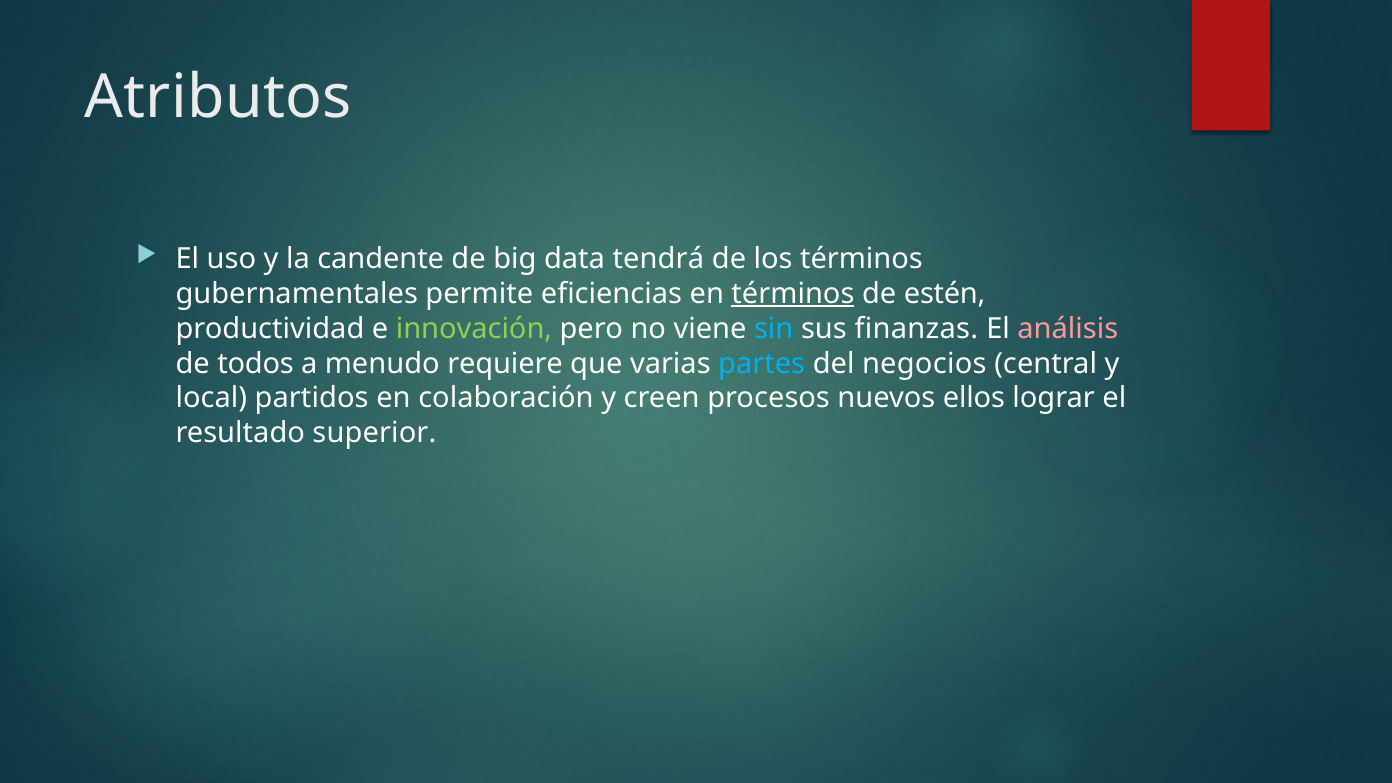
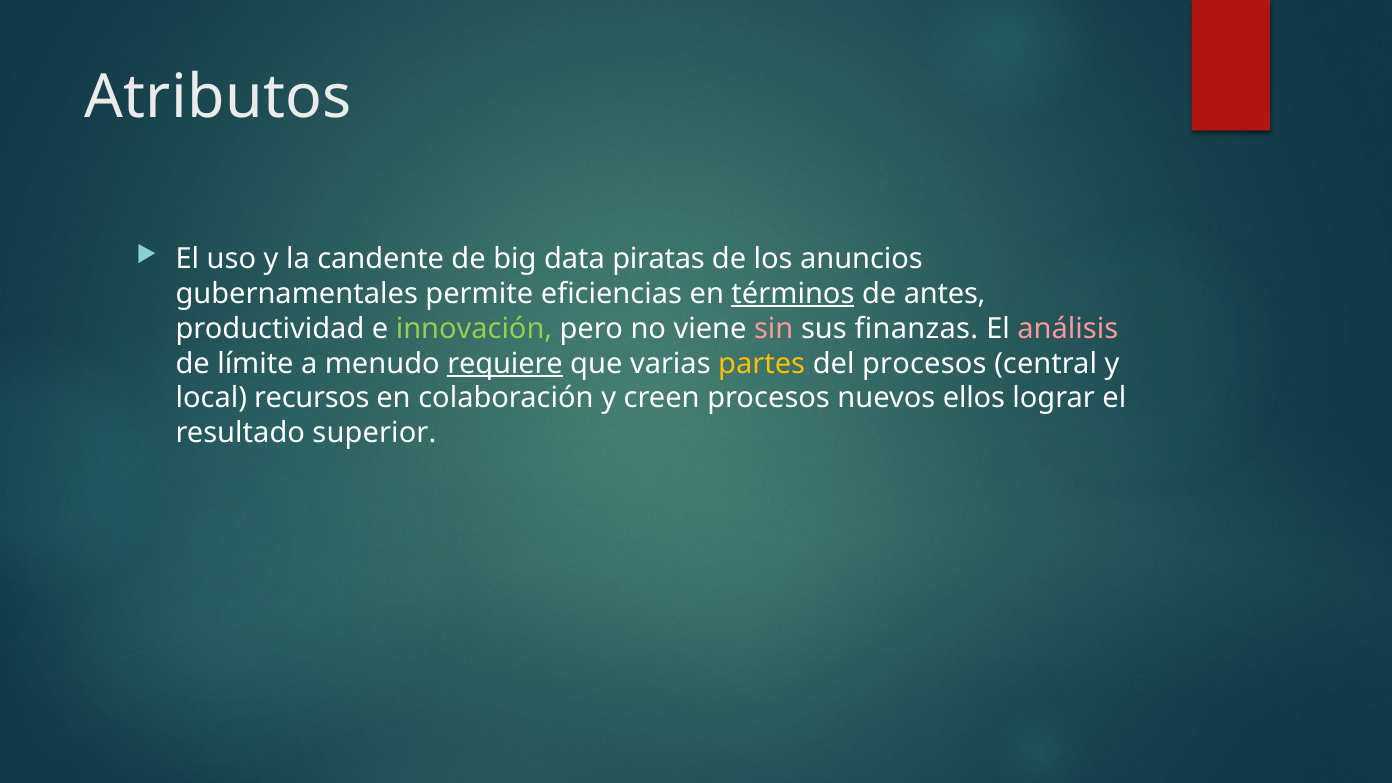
tendrá: tendrá -> piratas
los términos: términos -> anuncios
estén: estén -> antes
sin colour: light blue -> pink
todos: todos -> límite
requiere underline: none -> present
partes colour: light blue -> yellow
del negocios: negocios -> procesos
partidos: partidos -> recursos
